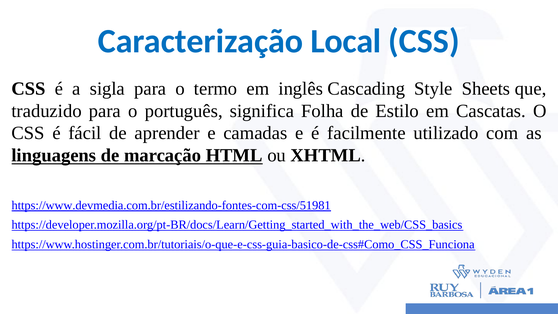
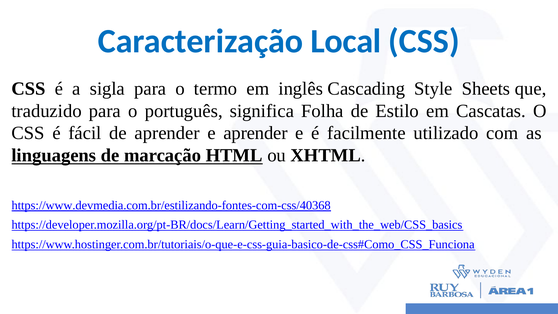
e camadas: camadas -> aprender
https://www.devmedia.com.br/estilizando-fontes-com-css/51981: https://www.devmedia.com.br/estilizando-fontes-com-css/51981 -> https://www.devmedia.com.br/estilizando-fontes-com-css/40368
